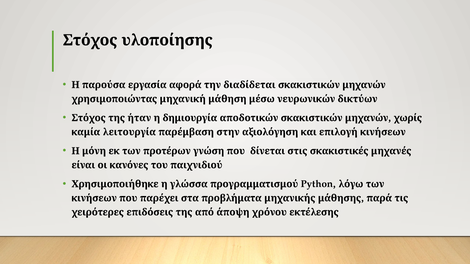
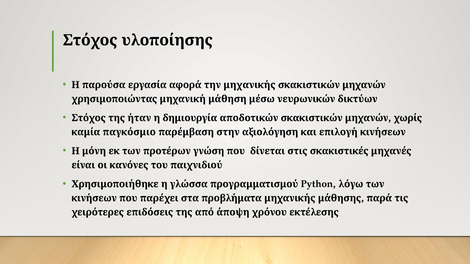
την διαδίδεται: διαδίδεται -> μηχανικής
λειτουργία: λειτουργία -> παγκόσμιο
